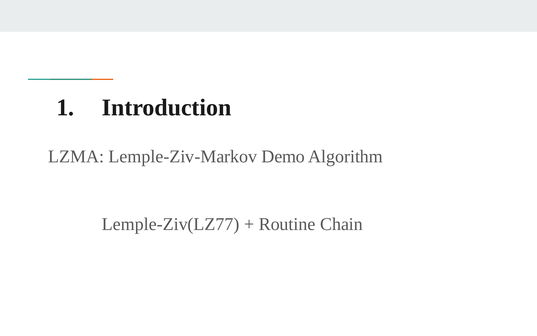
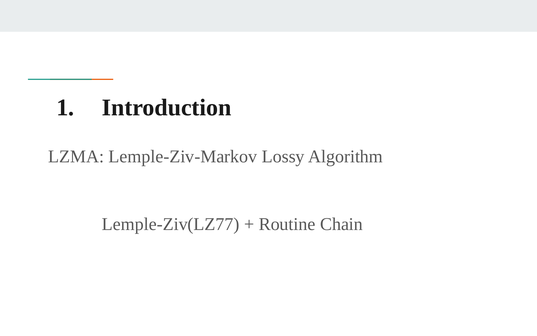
Demo: Demo -> Lossy
